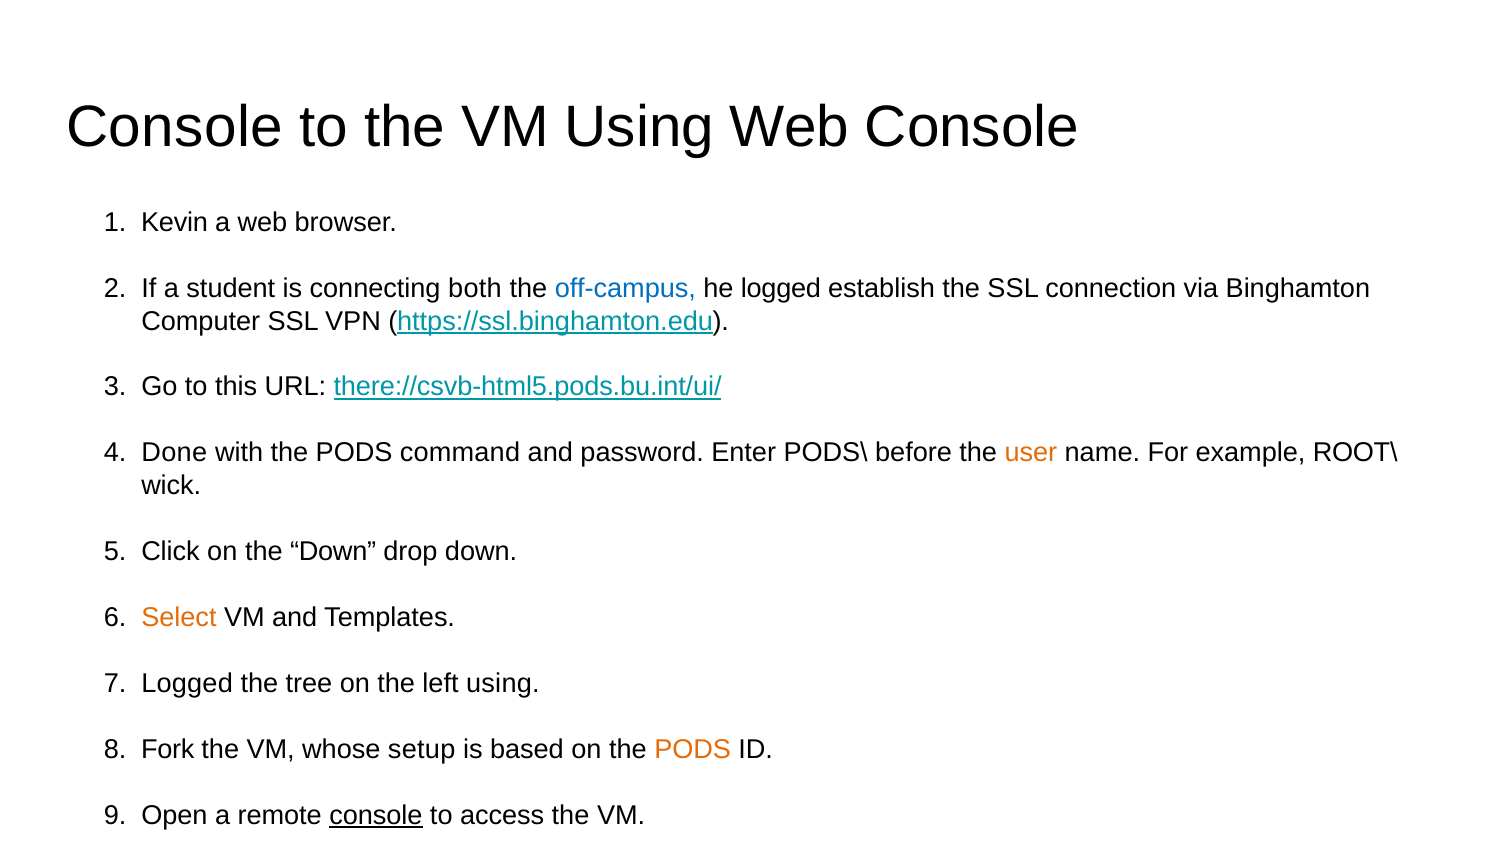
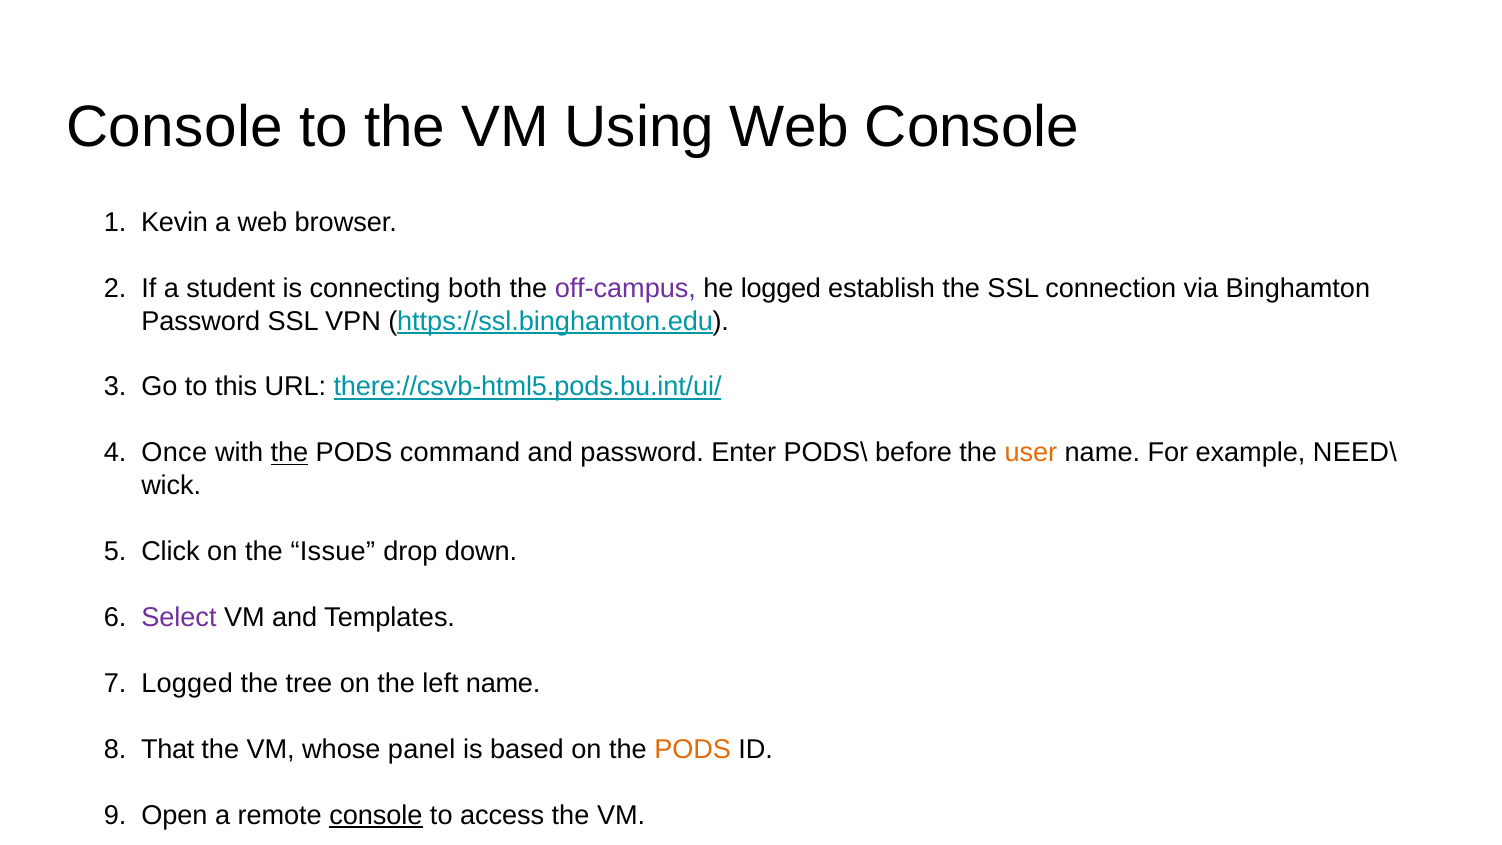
off-campus colour: blue -> purple
Computer at (201, 321): Computer -> Password
Done: Done -> Once
the at (289, 453) underline: none -> present
ROOT\: ROOT\ -> NEED\
the Down: Down -> Issue
Select colour: orange -> purple
left using: using -> name
Fork: Fork -> That
setup: setup -> panel
